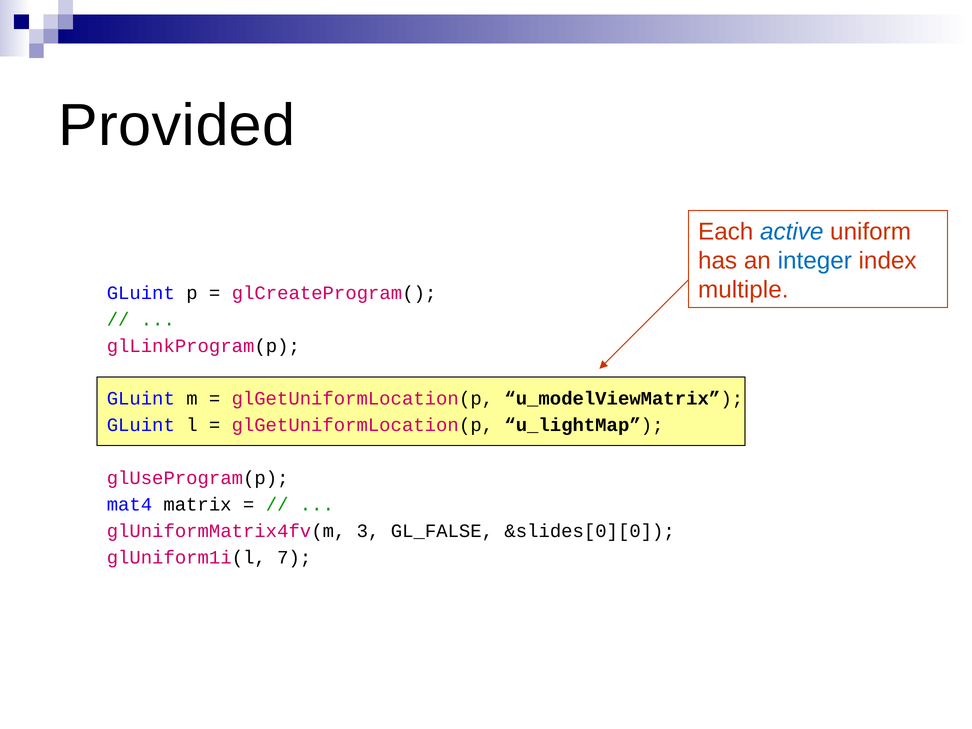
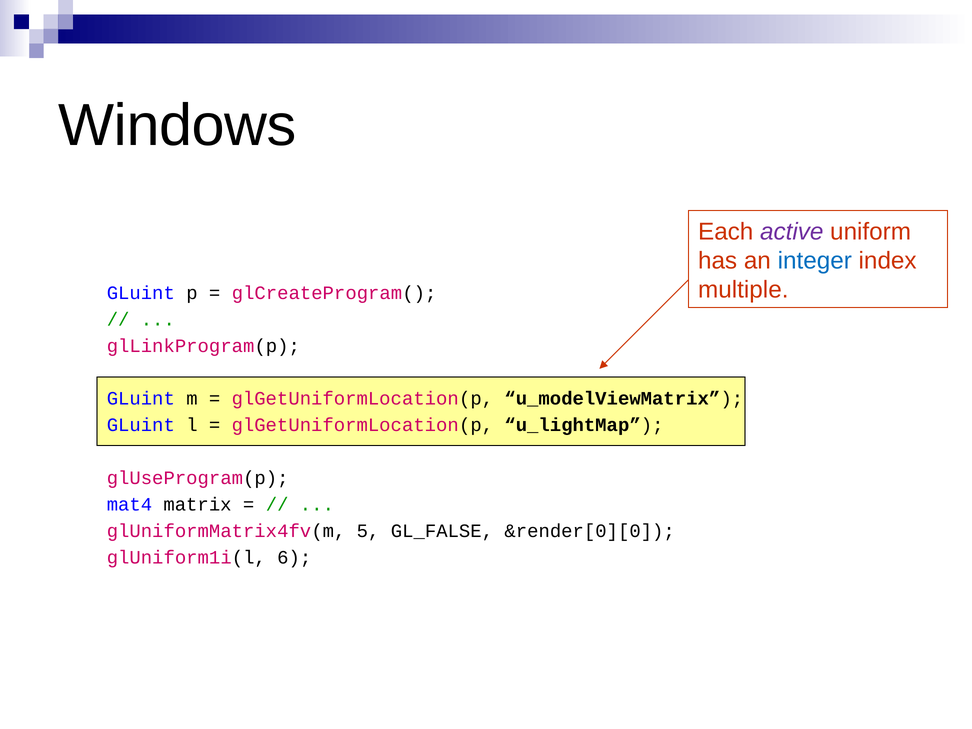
Provided: Provided -> Windows
active colour: blue -> purple
3: 3 -> 5
&slides[0][0: &slides[0][0 -> &render[0][0
7: 7 -> 6
